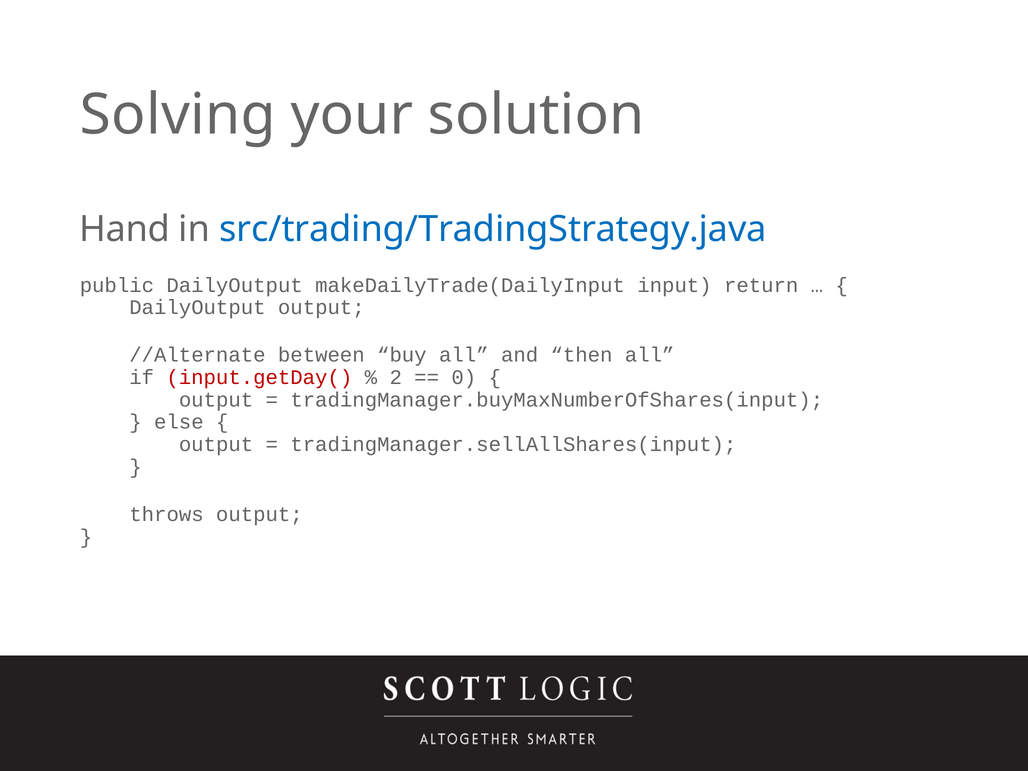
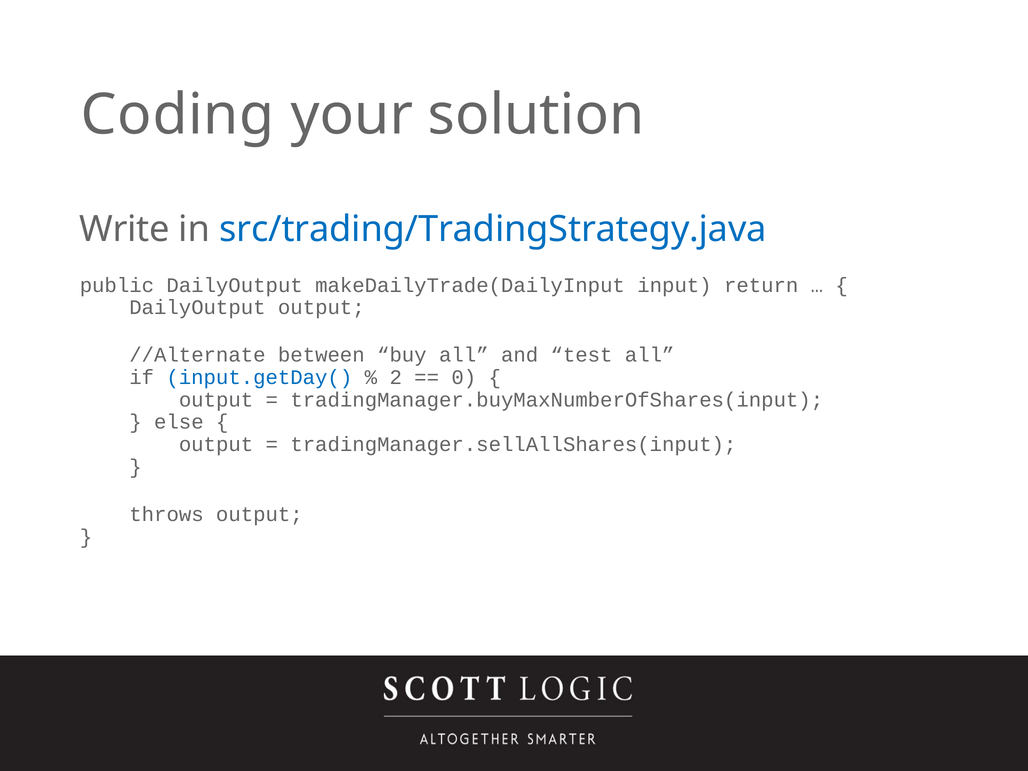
Solving: Solving -> Coding
Hand: Hand -> Write
then: then -> test
input.getDay( colour: red -> blue
